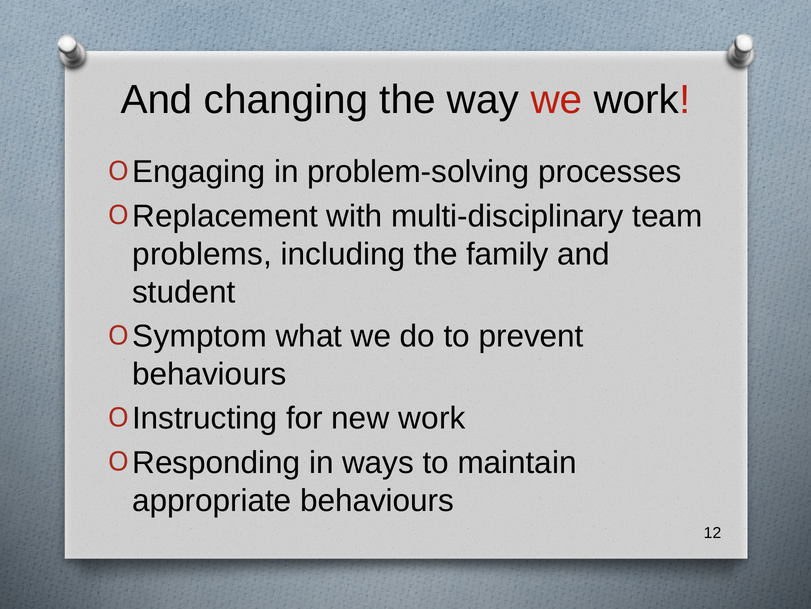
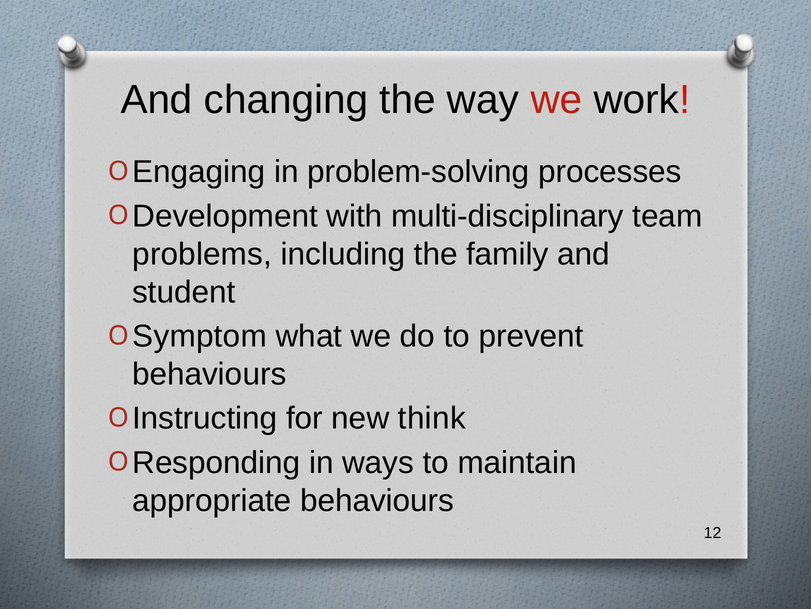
Replacement: Replacement -> Development
new work: work -> think
